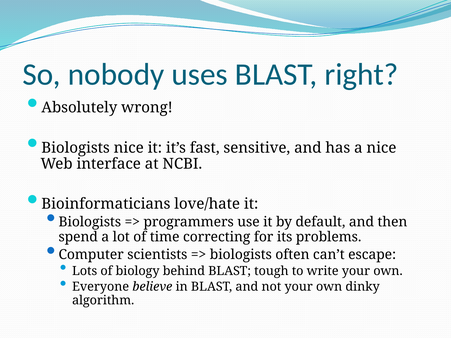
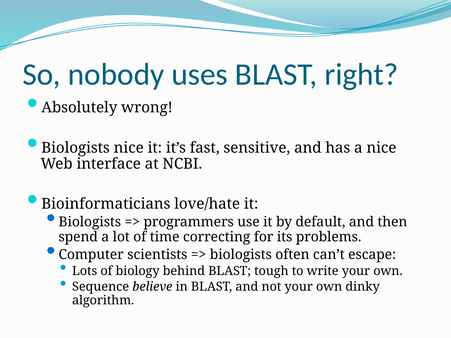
Everyone: Everyone -> Sequence
